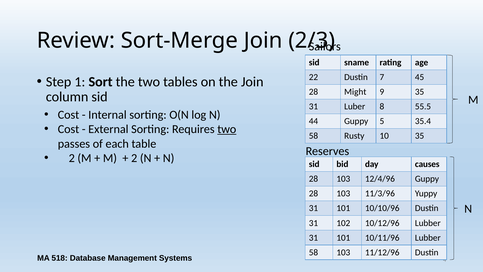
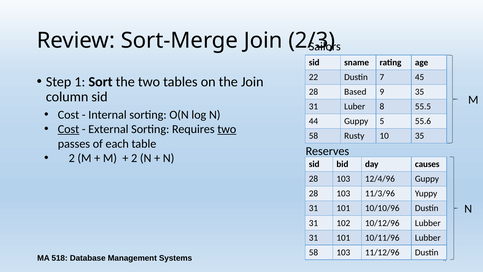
Might: Might -> Based
35.4: 35.4 -> 55.6
Cost at (69, 129) underline: none -> present
